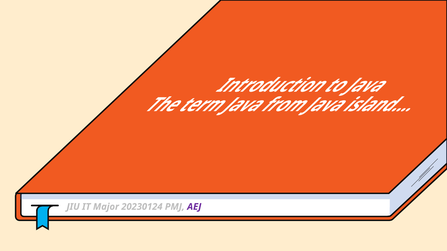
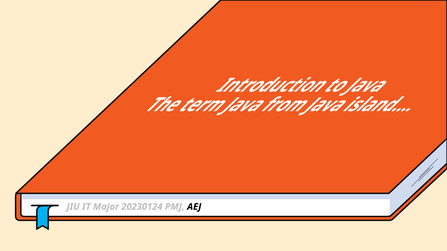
AEJ colour: purple -> black
